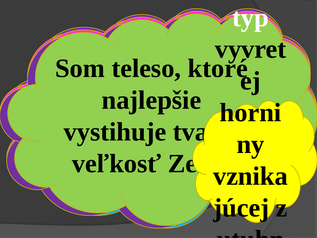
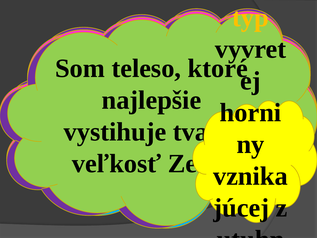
typ at (250, 18) colour: white -> yellow
